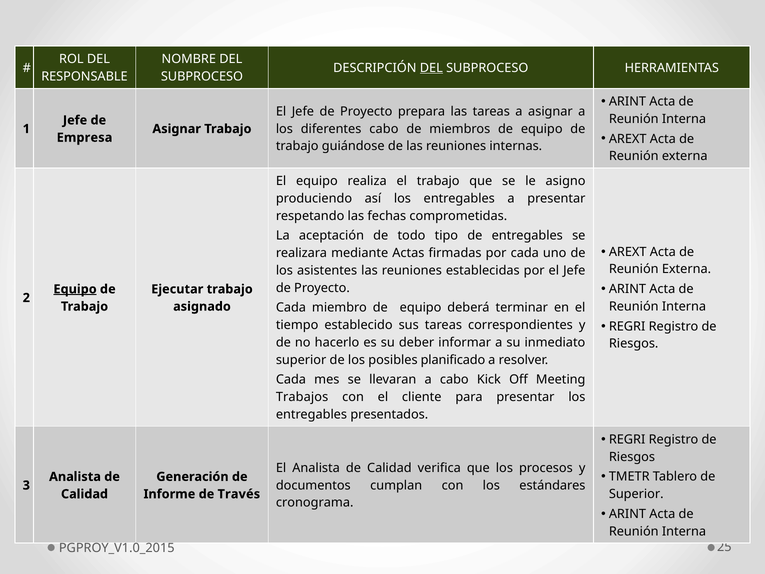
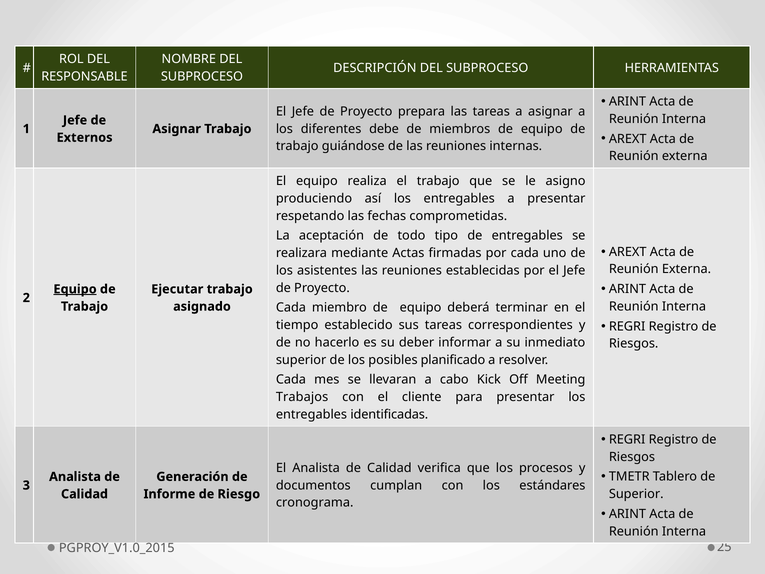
DEL at (431, 68) underline: present -> none
diferentes cabo: cabo -> debe
Empresa: Empresa -> Externos
presentados: presentados -> identificadas
Través: Través -> Riesgo
